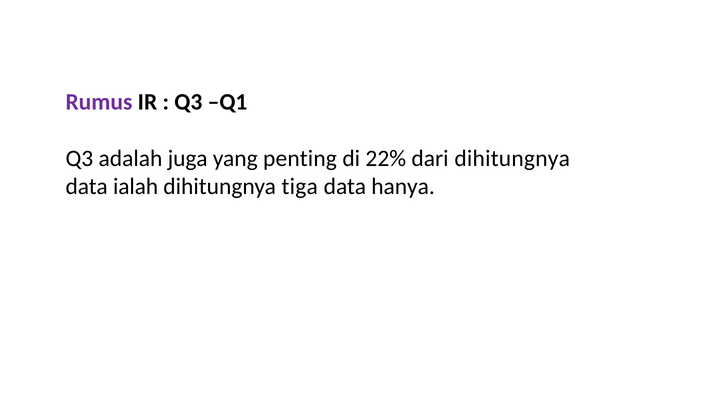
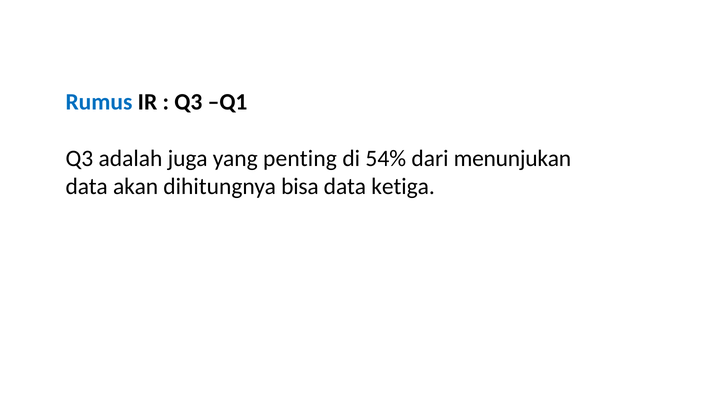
Rumus colour: purple -> blue
22%: 22% -> 54%
dari dihitungnya: dihitungnya -> menunjukan
ialah: ialah -> akan
tiga: tiga -> bisa
hanya: hanya -> ketiga
